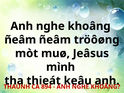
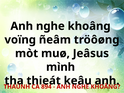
ñeâm at (20, 40): ñeâm -> voïng
